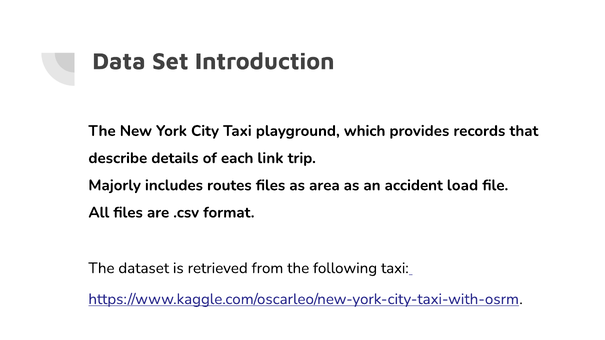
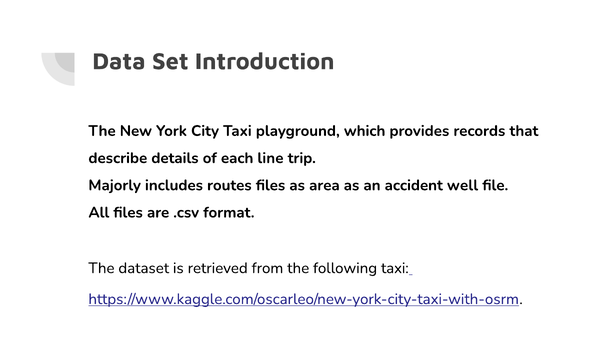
link: link -> line
load: load -> well
